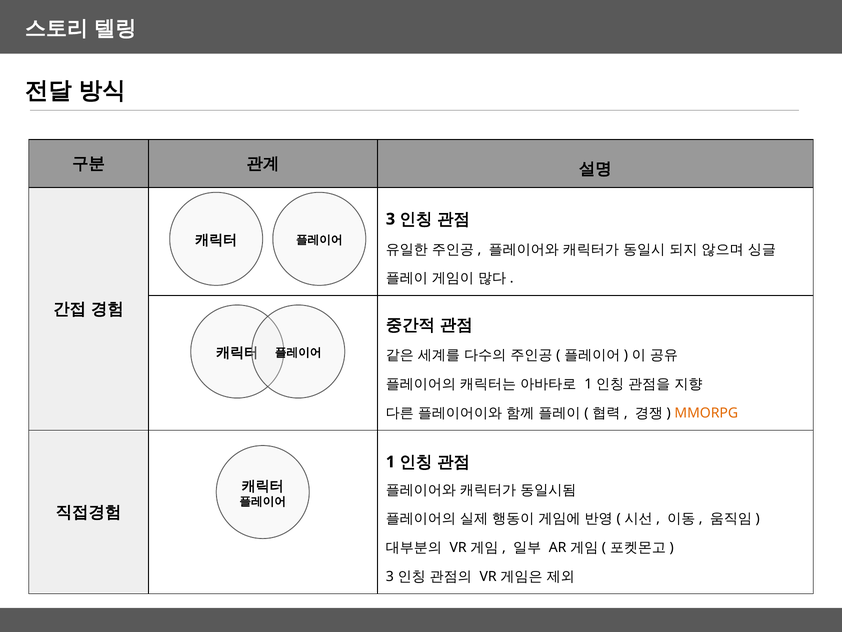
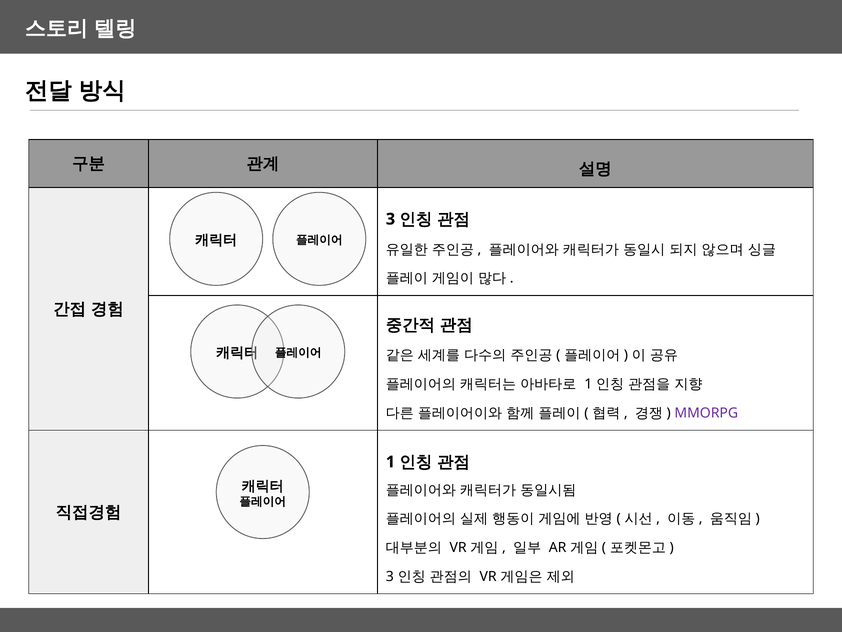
MMORPG colour: orange -> purple
